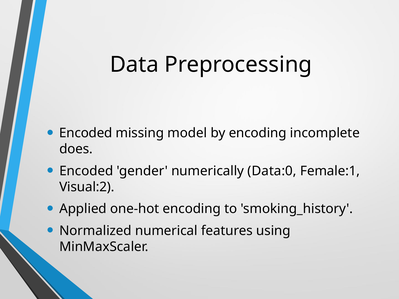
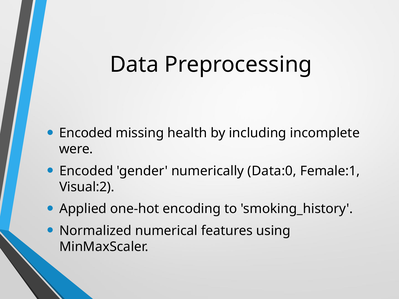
model: model -> health
by encoding: encoding -> including
does: does -> were
